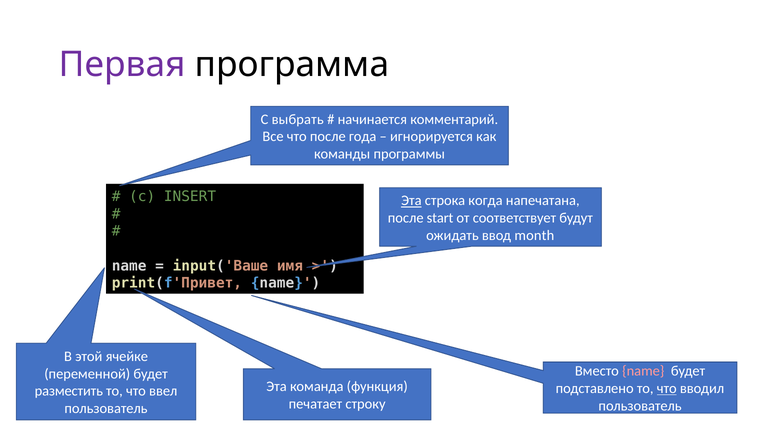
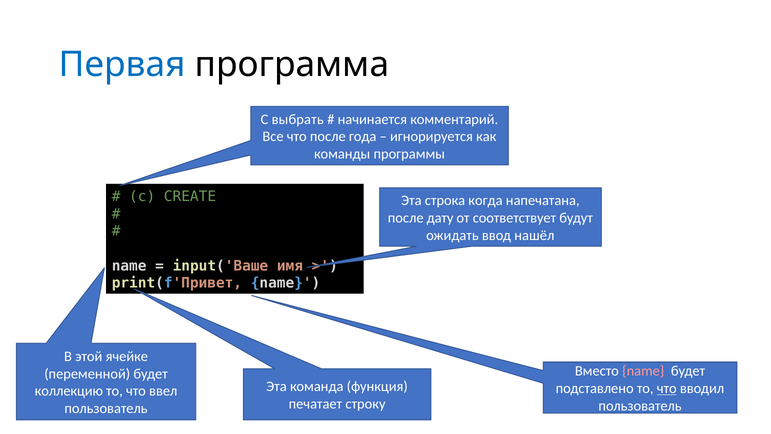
Первая colour: purple -> blue
INSERT: INSERT -> CREATE
Эта at (411, 200) underline: present -> none
start: start -> дату
month: month -> нашёл
разместить: разместить -> коллекцию
